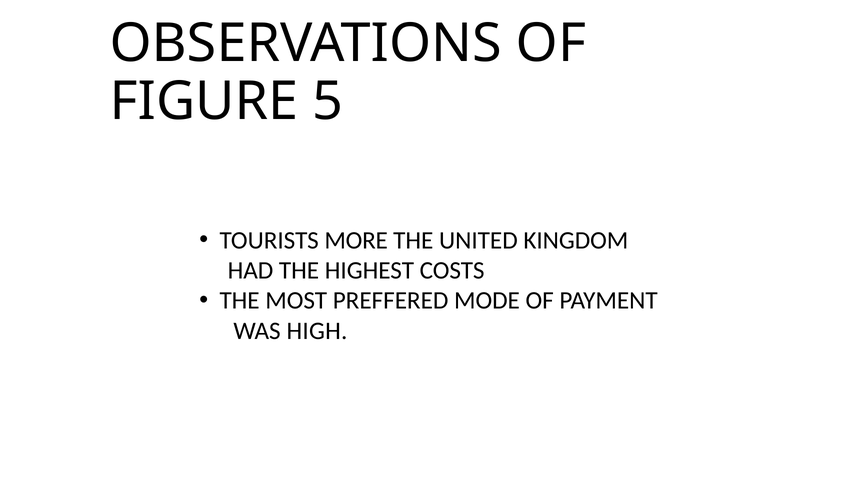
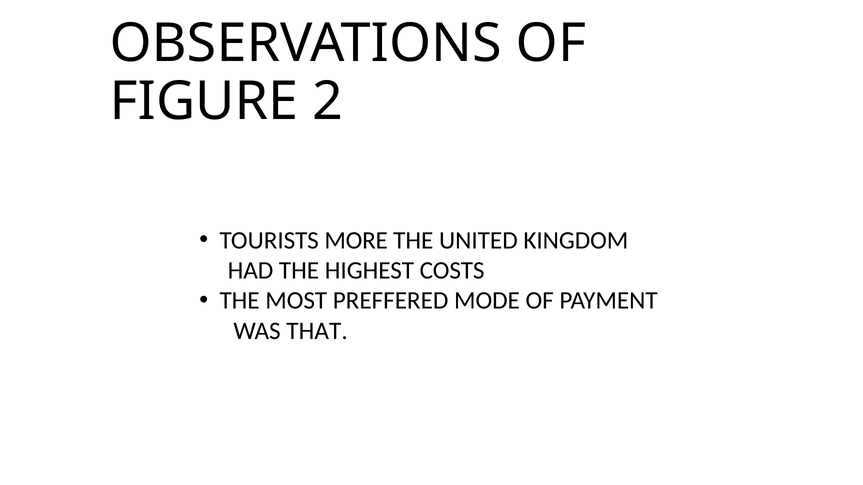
5: 5 -> 2
HIGH: HIGH -> THAT
